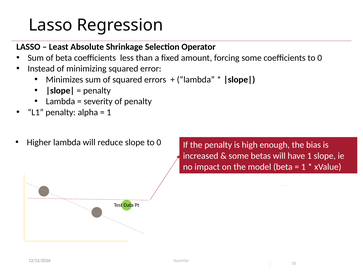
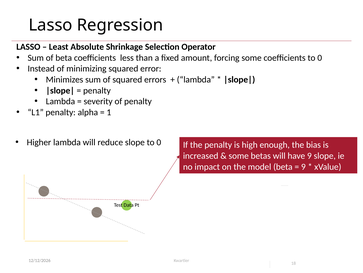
have 1: 1 -> 9
1 at (303, 166): 1 -> 9
